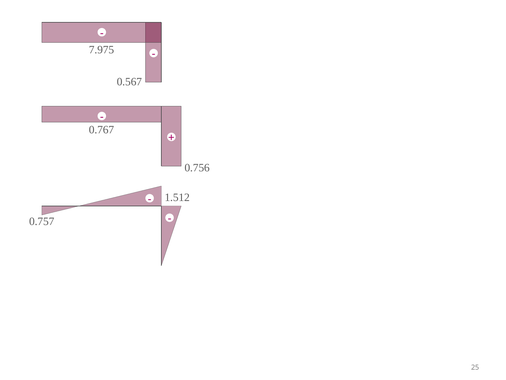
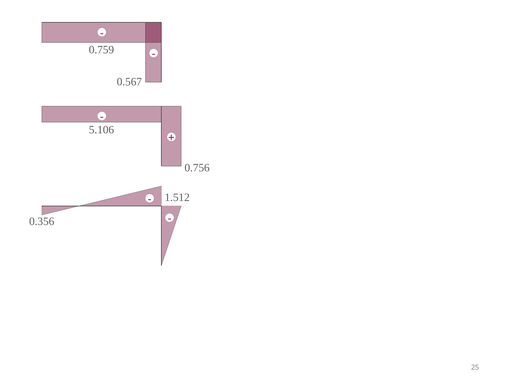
7.975: 7.975 -> 0.759
0.767: 0.767 -> 5.106
0.757: 0.757 -> 0.356
